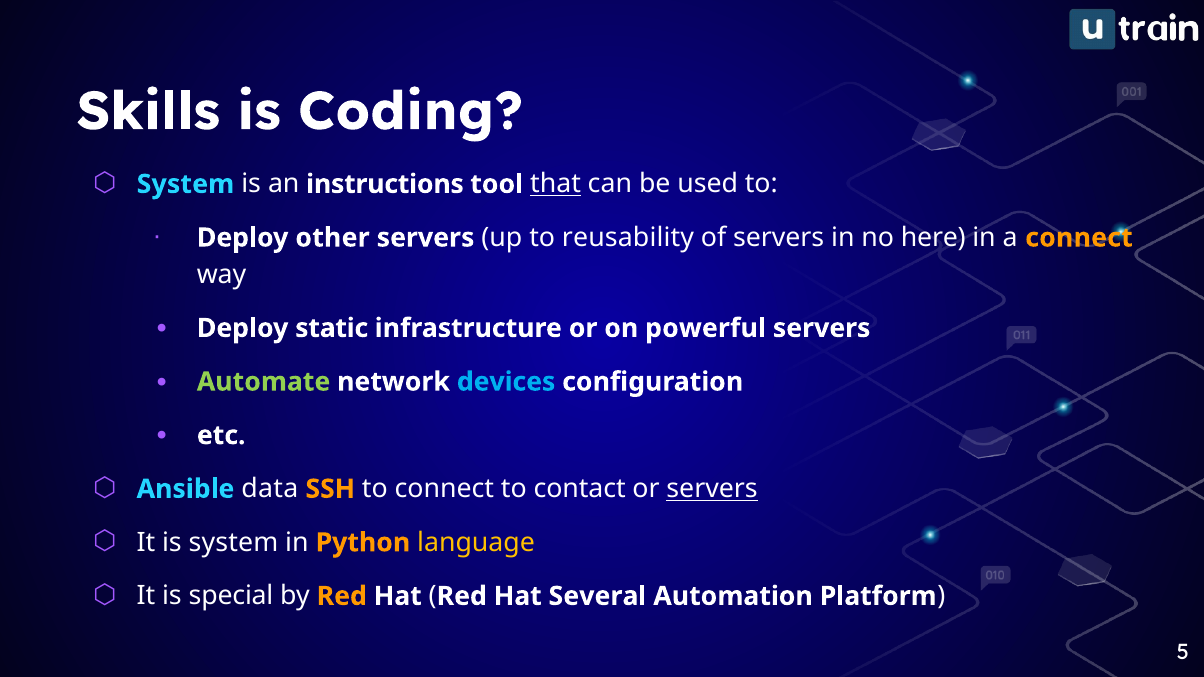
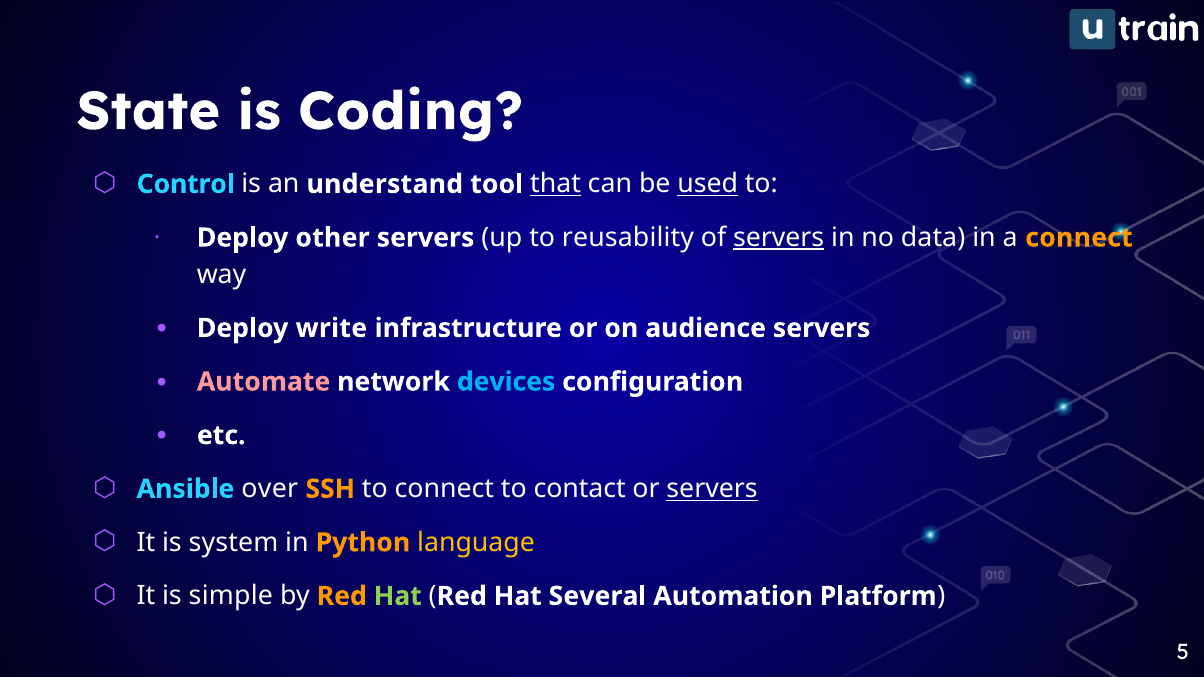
Skills: Skills -> State
System at (185, 184): System -> Control
instructions: instructions -> understand
used underline: none -> present
servers at (779, 238) underline: none -> present
here: here -> data
static: static -> write
powerful: powerful -> audience
Automate colour: light green -> pink
data: data -> over
special: special -> simple
Hat at (398, 596) colour: white -> light green
